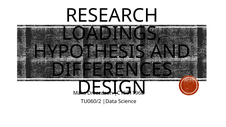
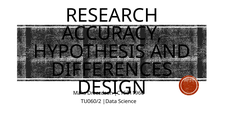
LOADINGS: LOADINGS -> ACCURACY
